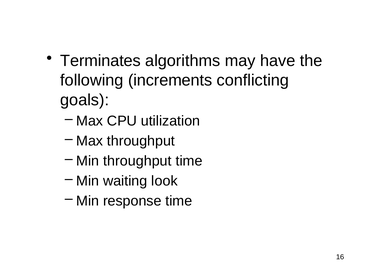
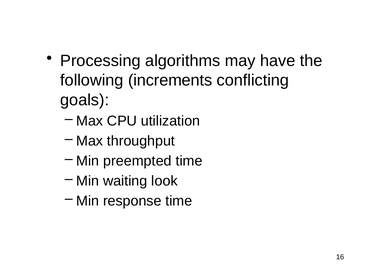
Terminates: Terminates -> Processing
Min throughput: throughput -> preempted
